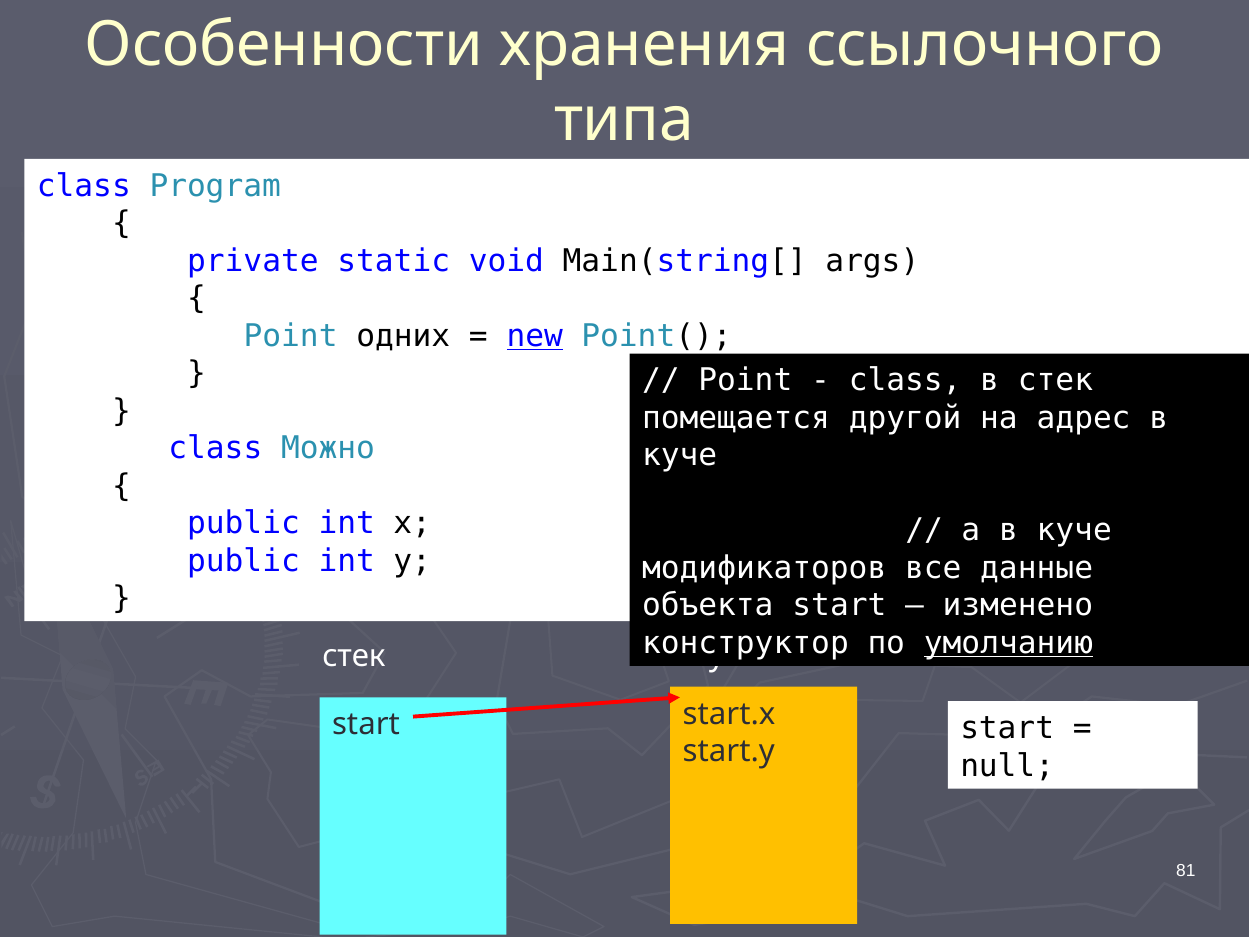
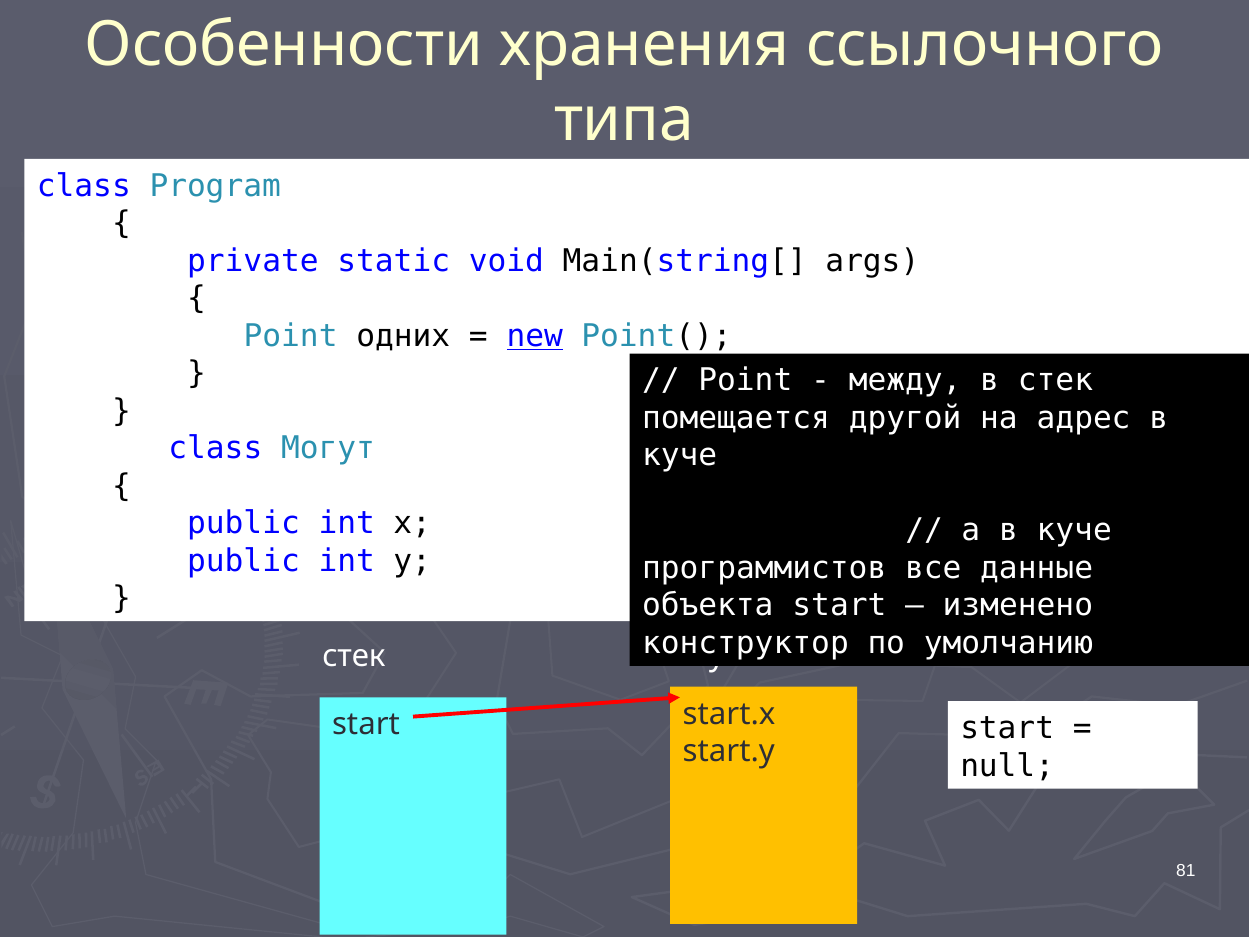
class at (905, 381): class -> между
Можно: Можно -> Могут
модификаторов: модификаторов -> программистов
умолчанию underline: present -> none
